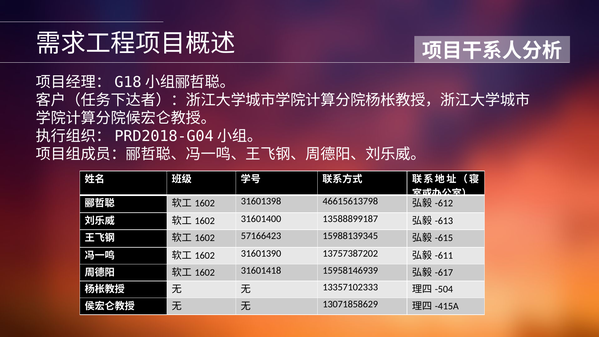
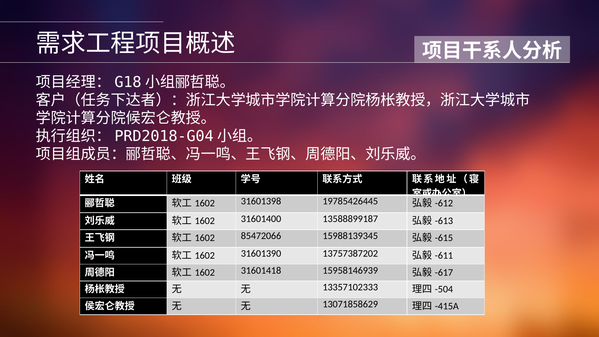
46615613798: 46615613798 -> 19785426445
57166423: 57166423 -> 85472066
